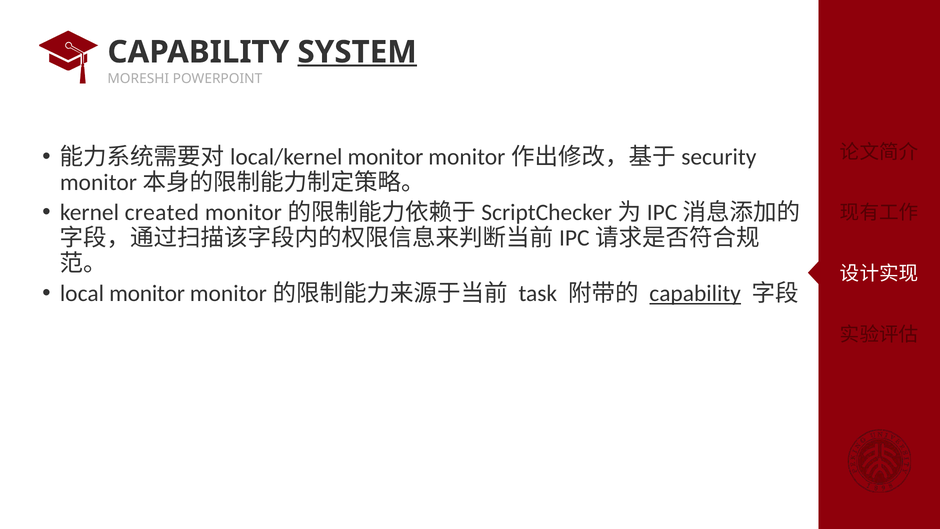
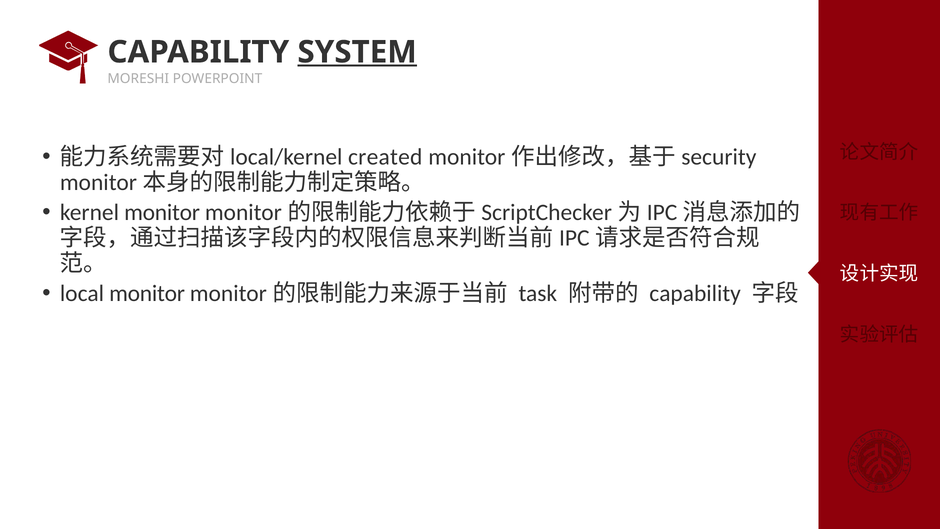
monitor at (385, 157): monitor -> created
kernel created: created -> monitor
capability at (695, 293) underline: present -> none
